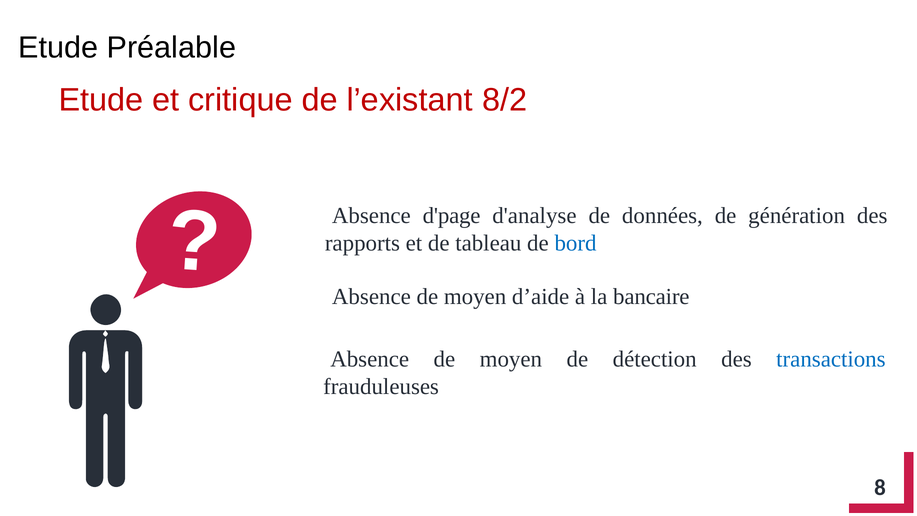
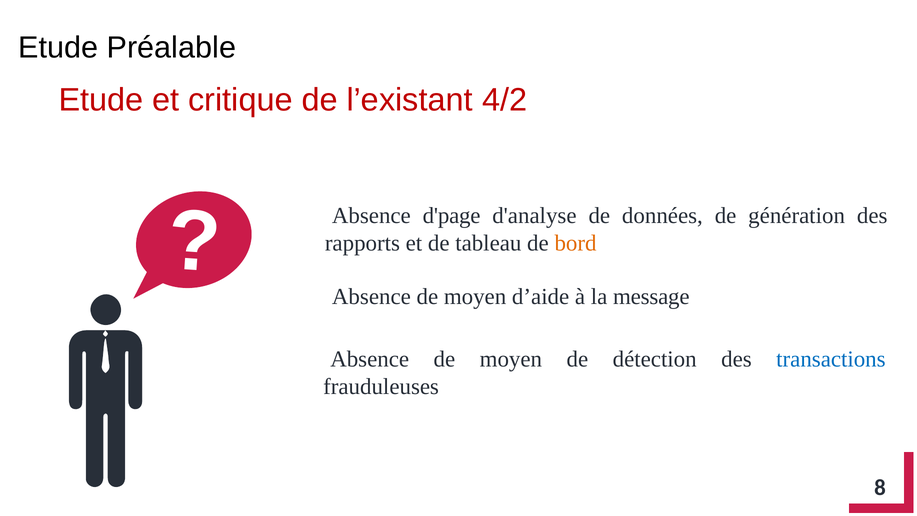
8/2: 8/2 -> 4/2
bord colour: blue -> orange
bancaire: bancaire -> message
